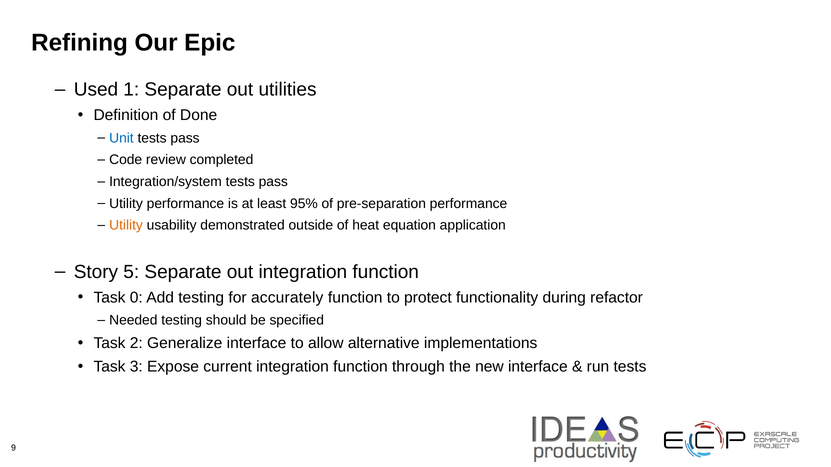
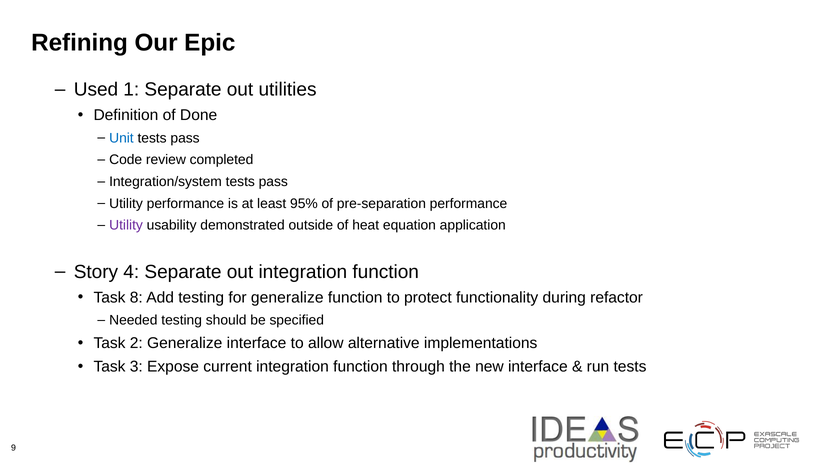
Utility at (126, 226) colour: orange -> purple
5: 5 -> 4
0: 0 -> 8
for accurately: accurately -> generalize
